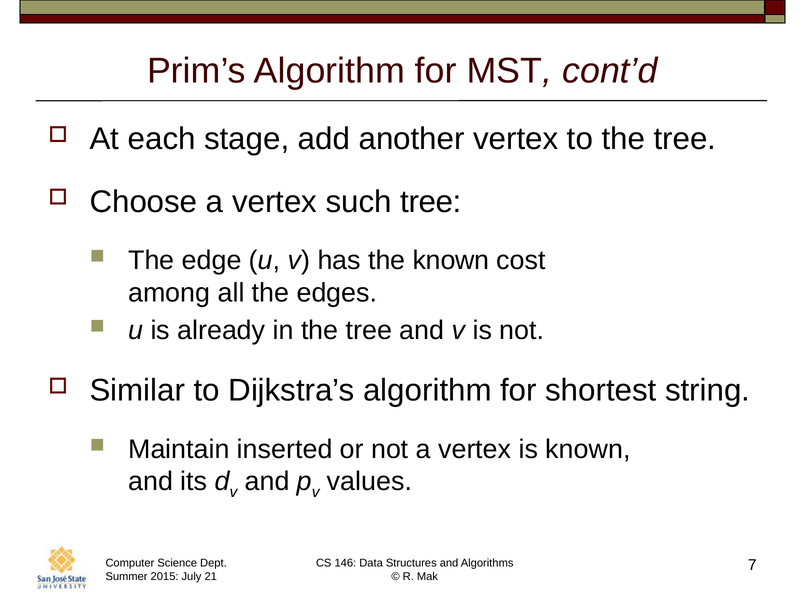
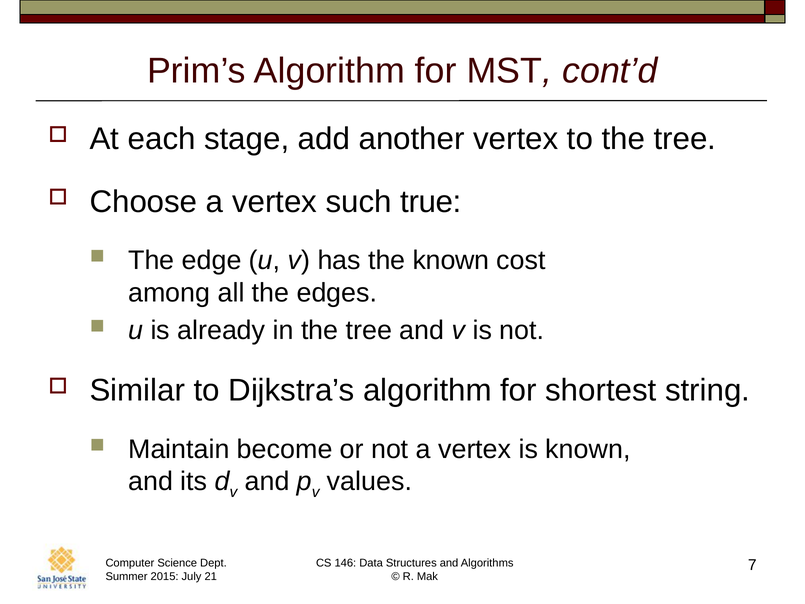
such tree: tree -> true
inserted: inserted -> become
